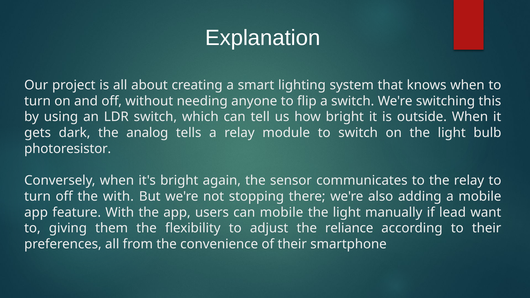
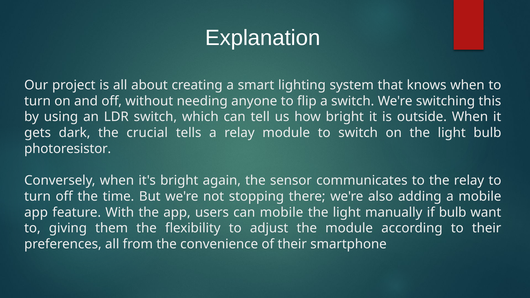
analog: analog -> crucial
the with: with -> time
if lead: lead -> bulb
the reliance: reliance -> module
